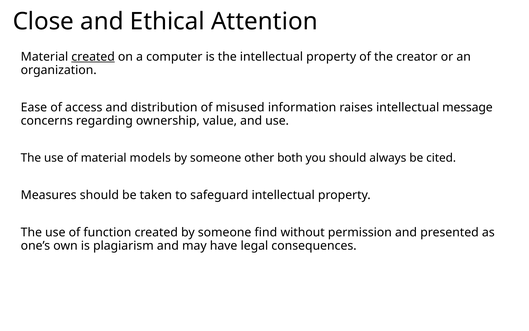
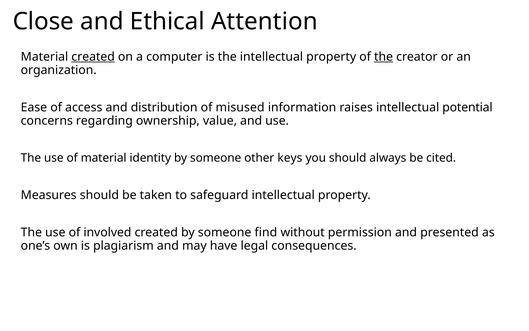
the at (384, 57) underline: none -> present
message: message -> potential
models: models -> identity
both: both -> keys
function: function -> involved
